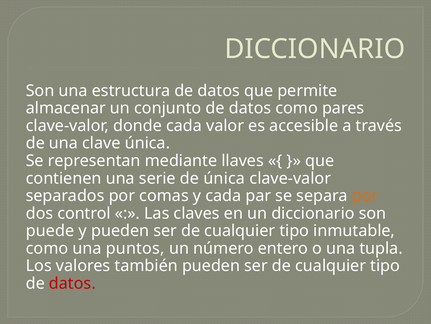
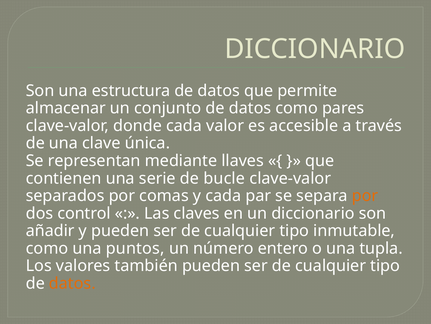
de única: única -> bucle
puede: puede -> añadir
datos at (72, 283) colour: red -> orange
